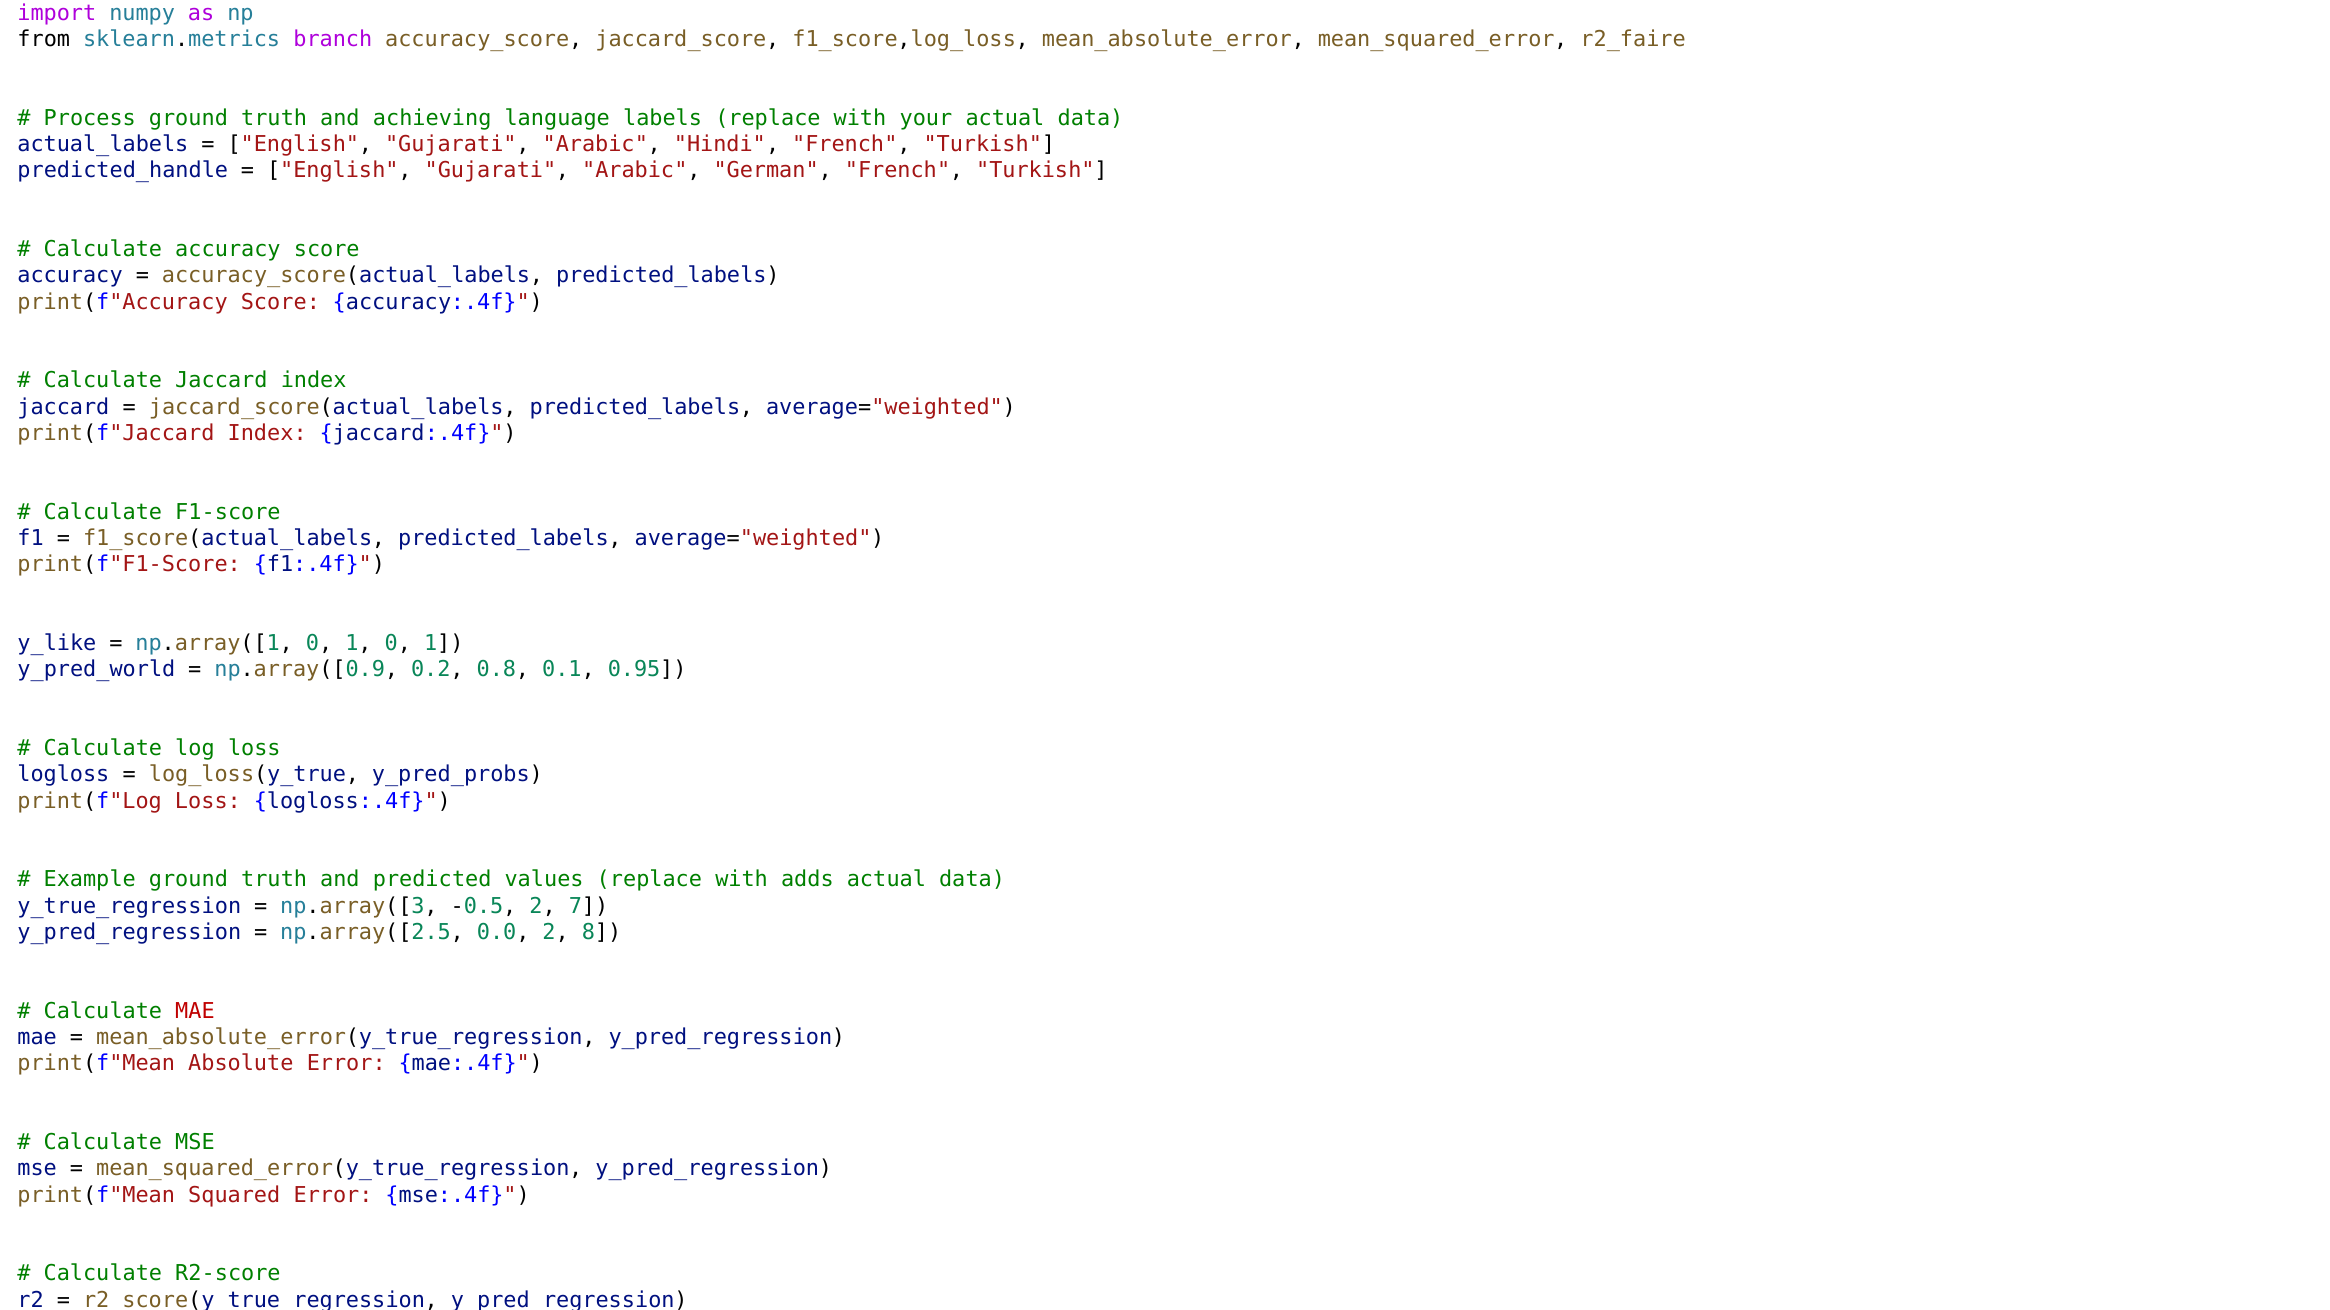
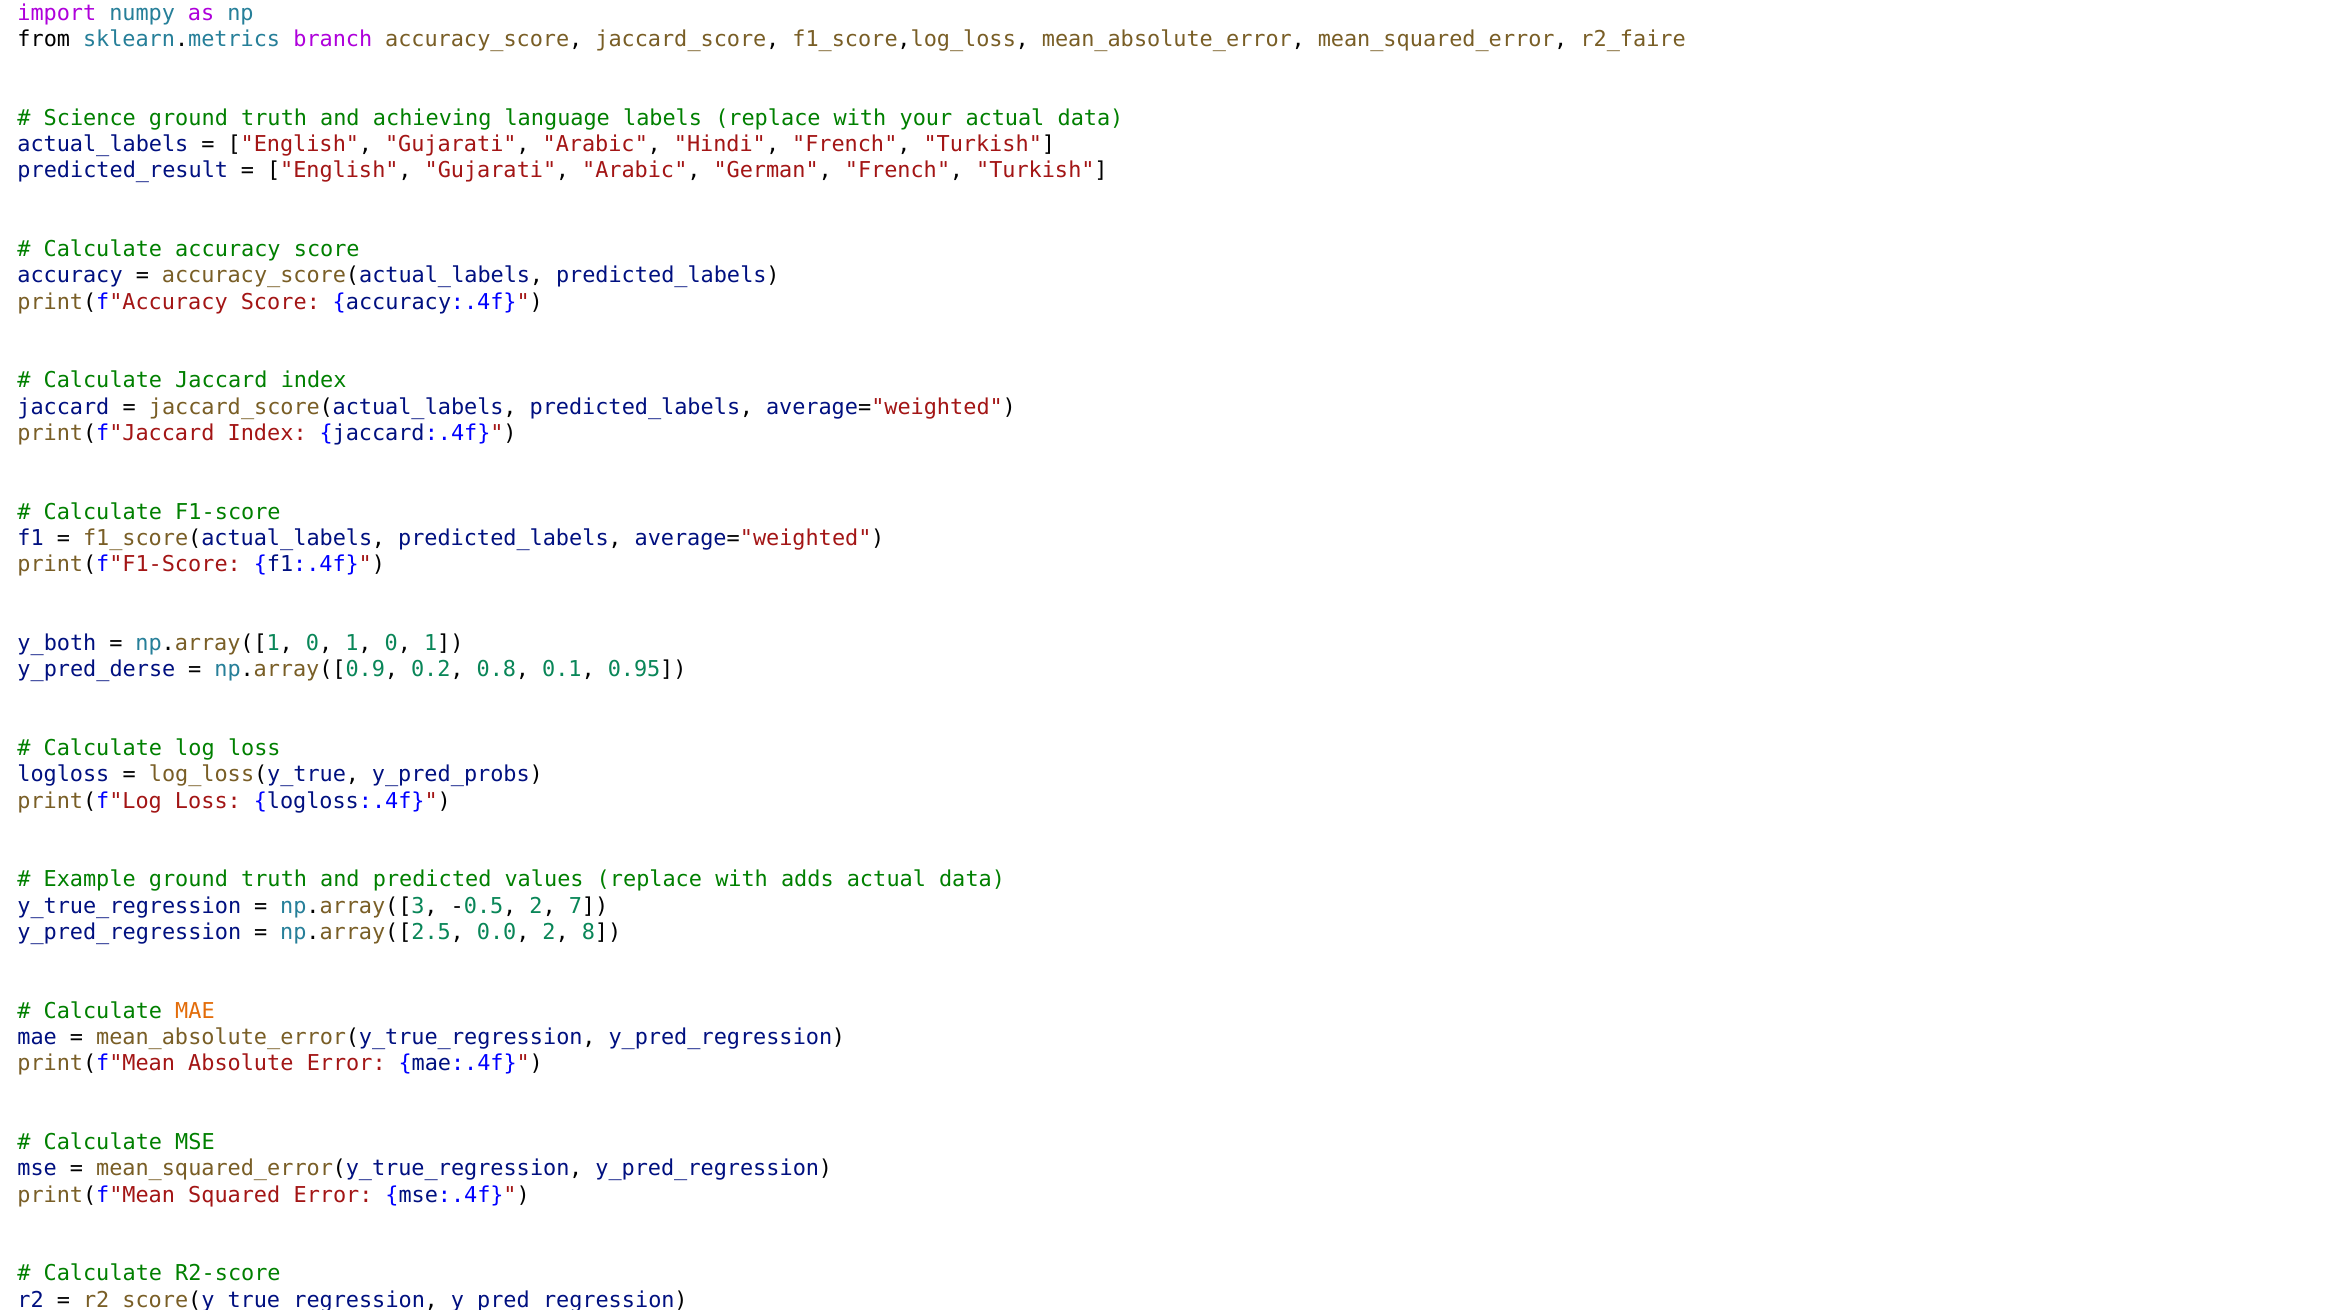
Process: Process -> Science
predicted_handle: predicted_handle -> predicted_result
y_like: y_like -> y_both
y_pred_world: y_pred_world -> y_pred_derse
MAE at (195, 1012) colour: red -> orange
